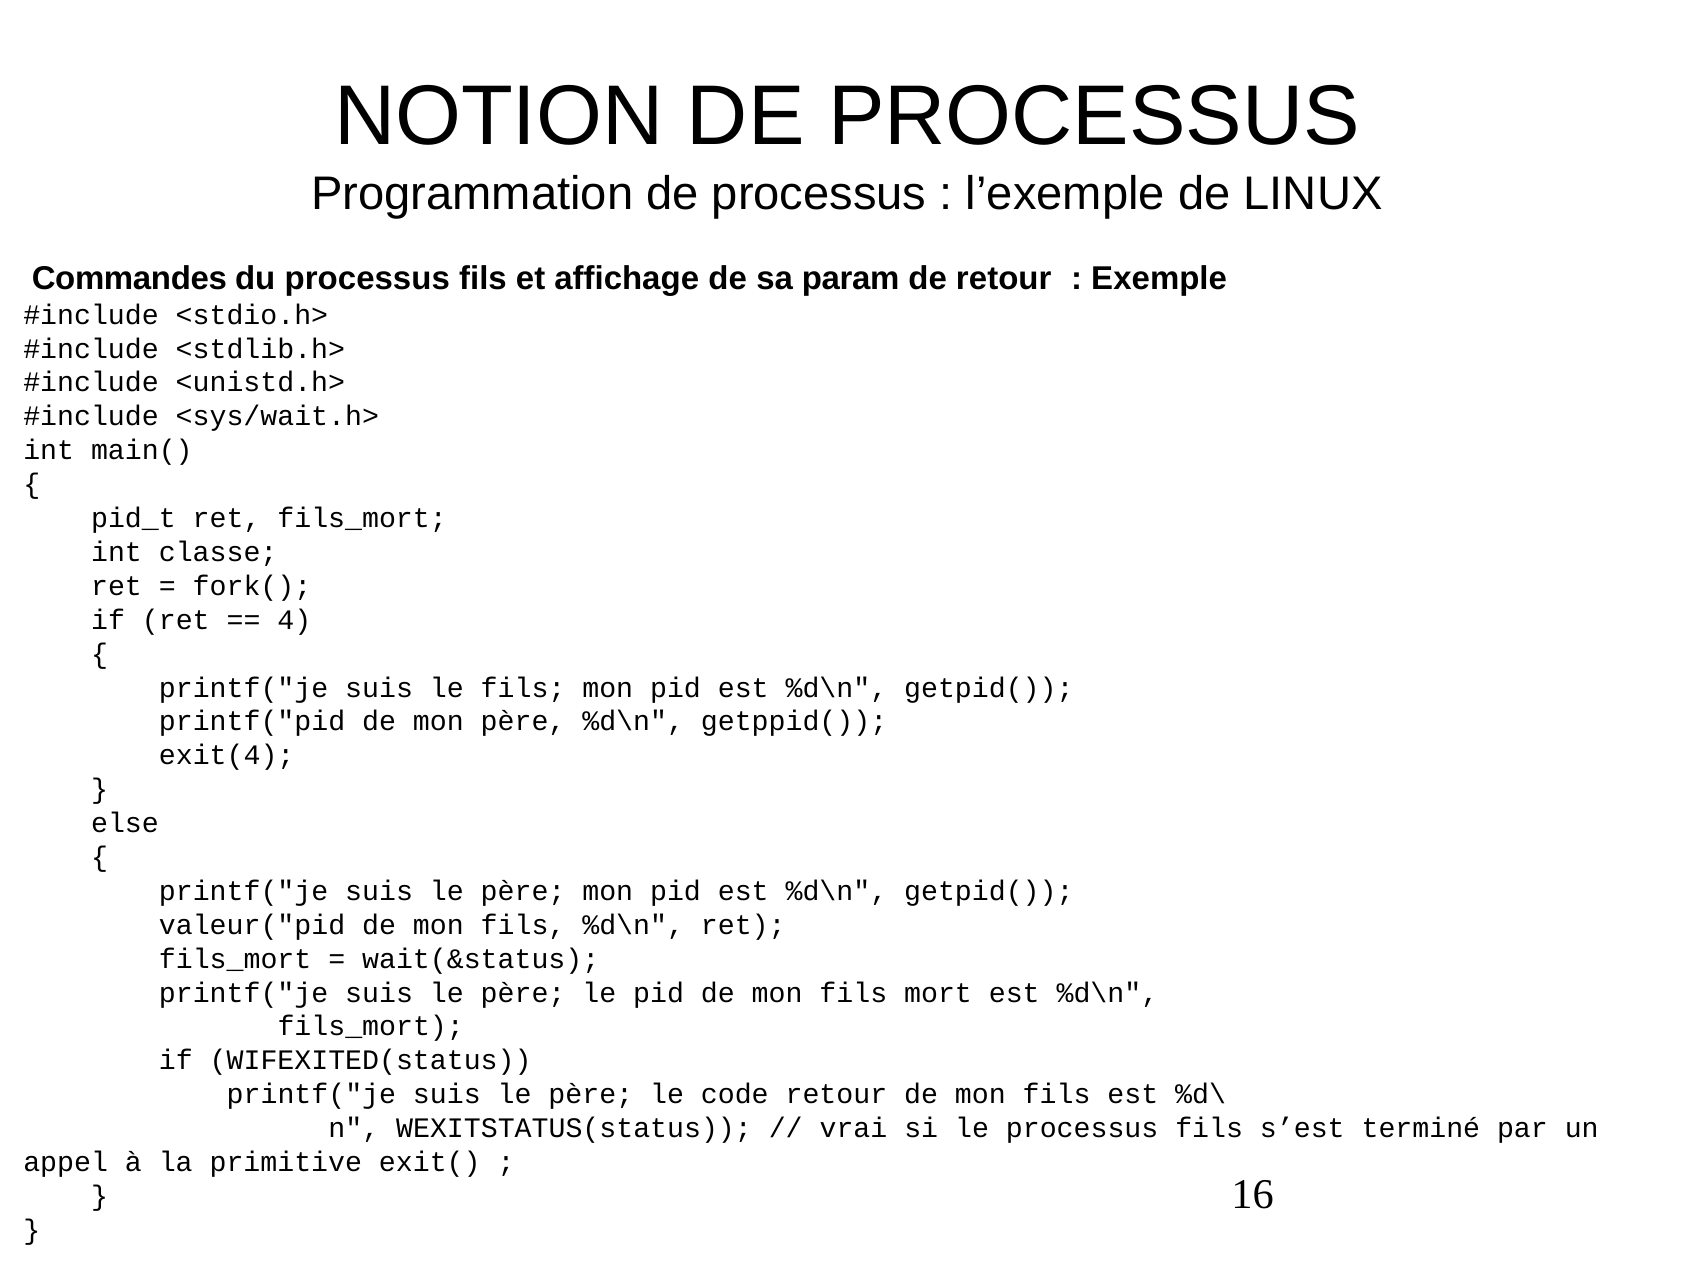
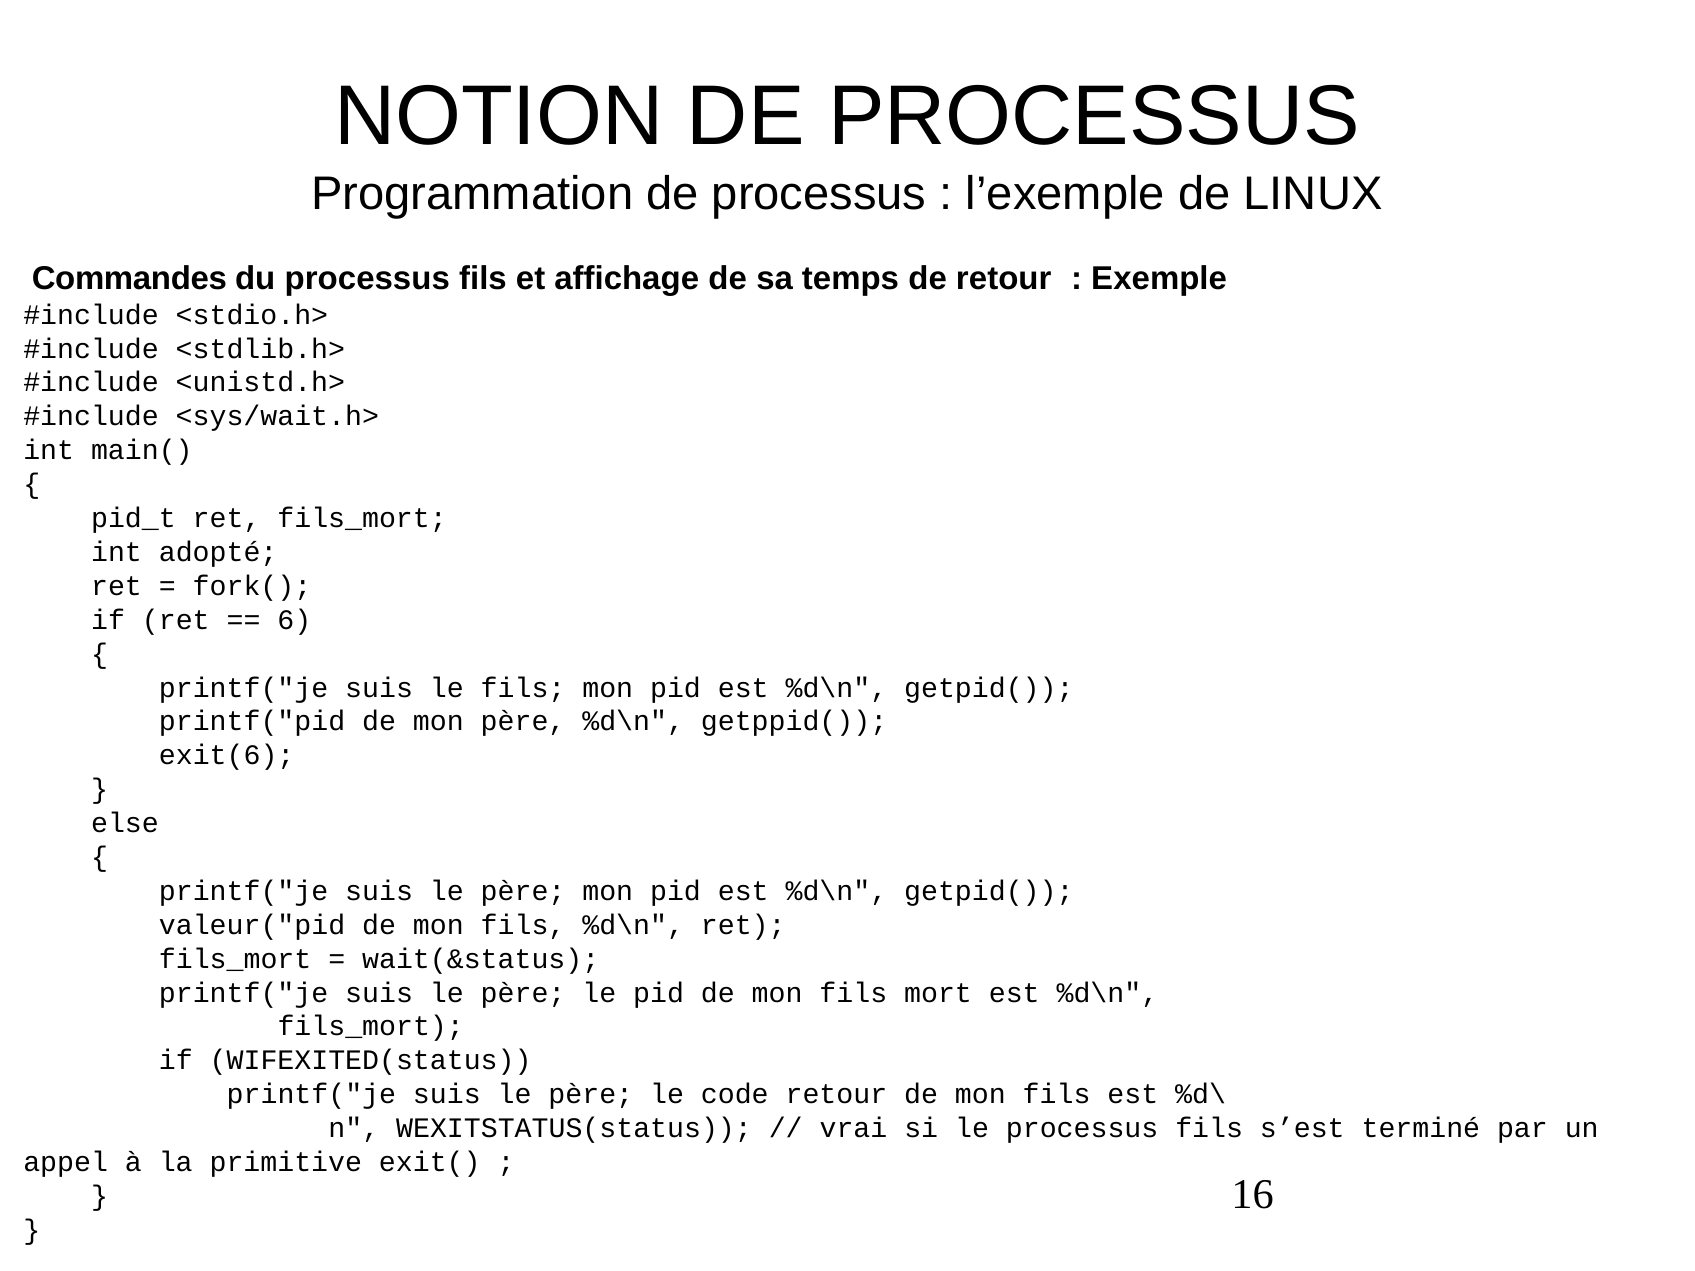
param: param -> temps
classe: classe -> adopté
4: 4 -> 6
exit(4: exit(4 -> exit(6
